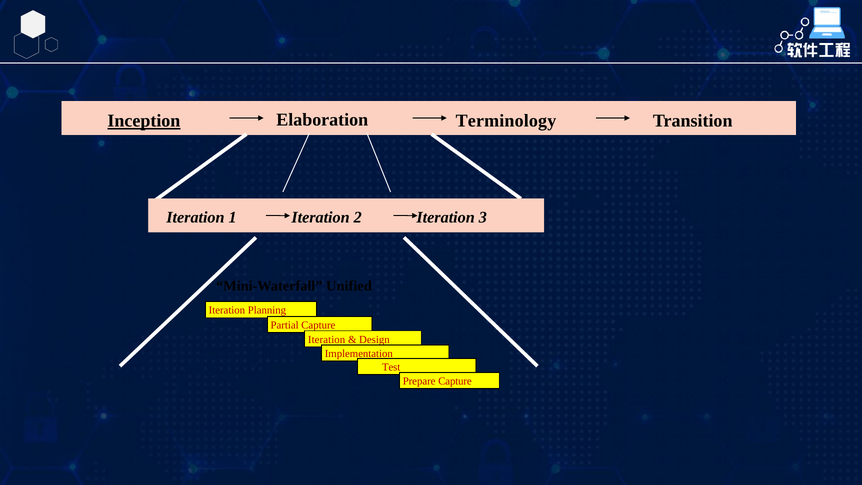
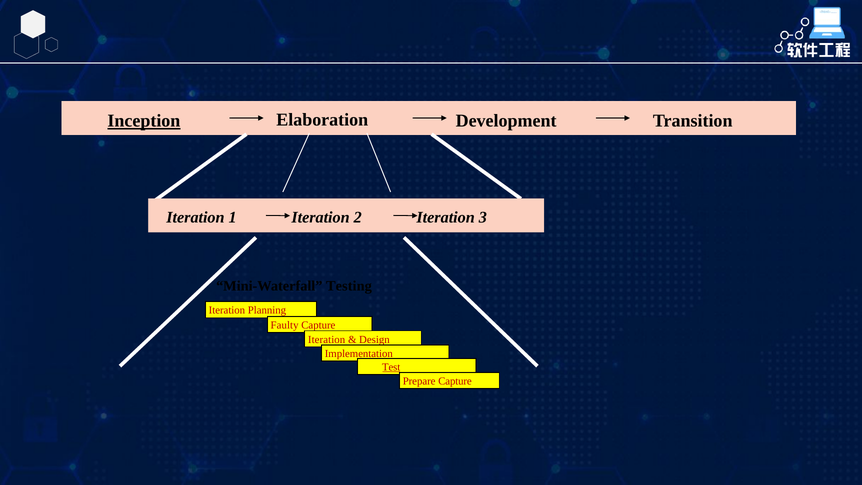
Terminology: Terminology -> Development
Unified: Unified -> Testing
Partial: Partial -> Faulty
Test underline: none -> present
